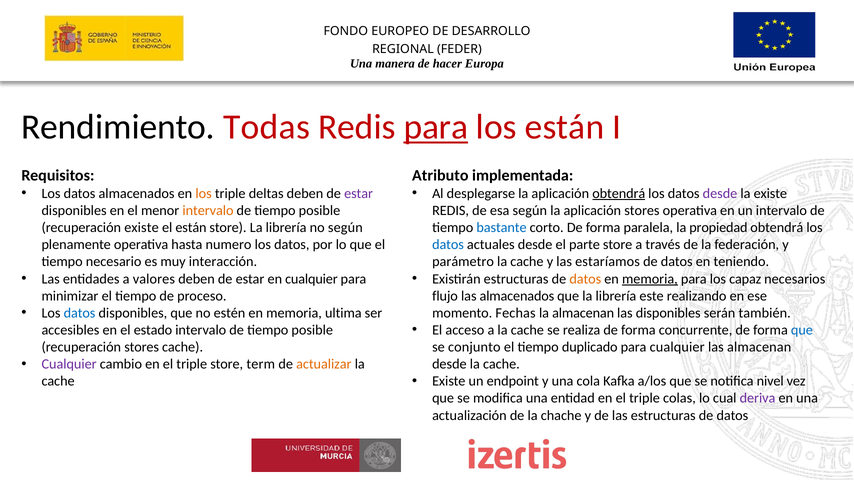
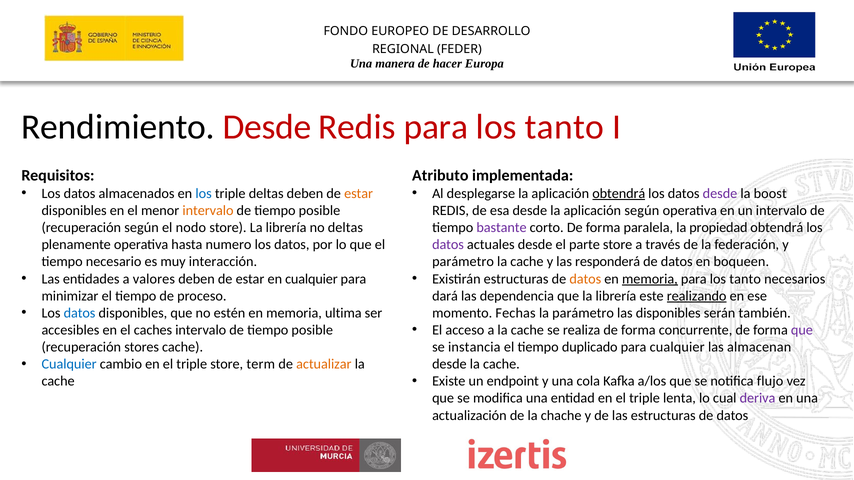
Rendimiento Todas: Todas -> Desde
para at (436, 127) underline: present -> none
están at (564, 127): están -> tanto
los at (204, 194) colour: orange -> blue
estar at (359, 194) colour: purple -> orange
la existe: existe -> boost
esa según: según -> desde
aplicación stores: stores -> según
recuperación existe: existe -> según
el están: están -> nodo
no según: según -> deltas
bastante colour: blue -> purple
datos at (448, 245) colour: blue -> purple
estaríamos: estaríamos -> responderá
teniendo: teniendo -> boqueen
capaz at (745, 279): capaz -> tanto
flujo: flujo -> dará
las almacenados: almacenados -> dependencia
realizando underline: none -> present
la almacenan: almacenan -> parámetro
que at (802, 330) colour: blue -> purple
estado: estado -> caches
conjunto: conjunto -> instancia
Cualquier at (69, 364) colour: purple -> blue
nivel: nivel -> flujo
colas: colas -> lenta
